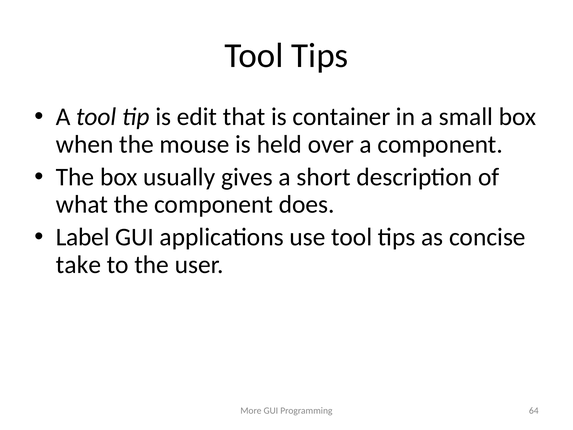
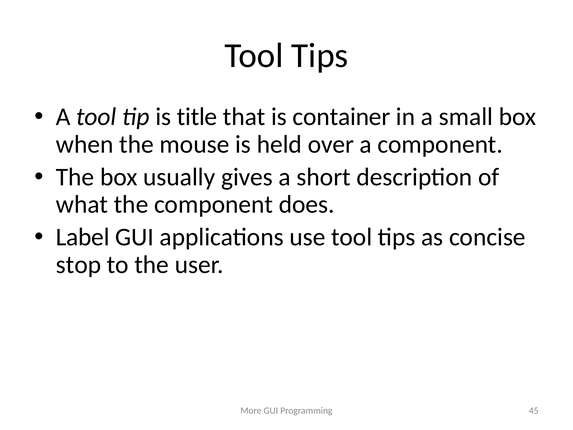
edit: edit -> title
take: take -> stop
64: 64 -> 45
